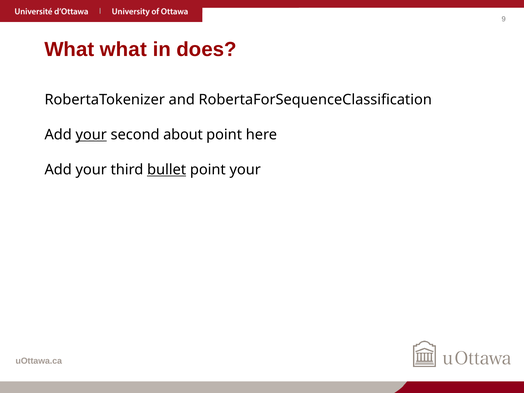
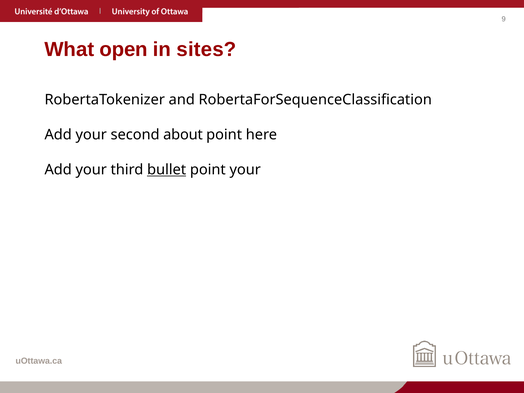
What what: what -> open
does: does -> sites
your at (91, 135) underline: present -> none
